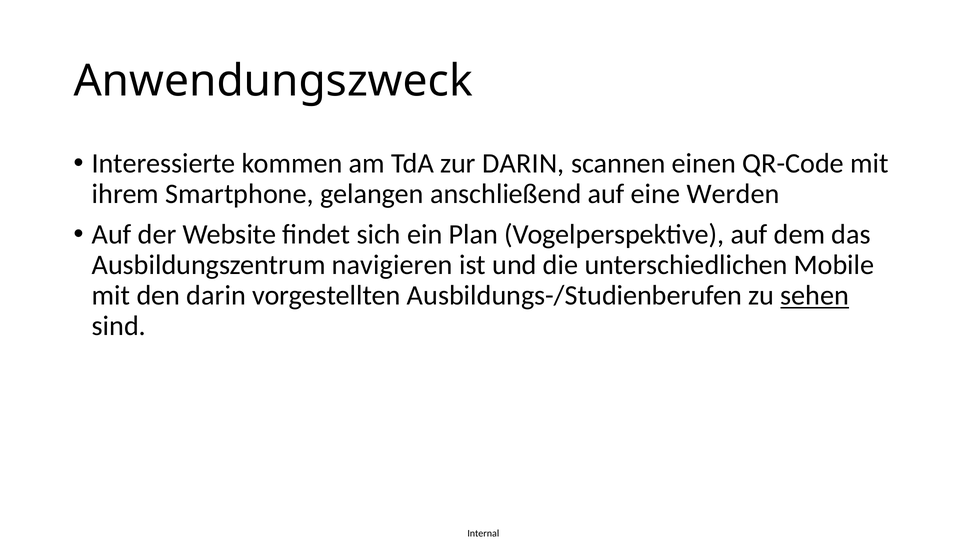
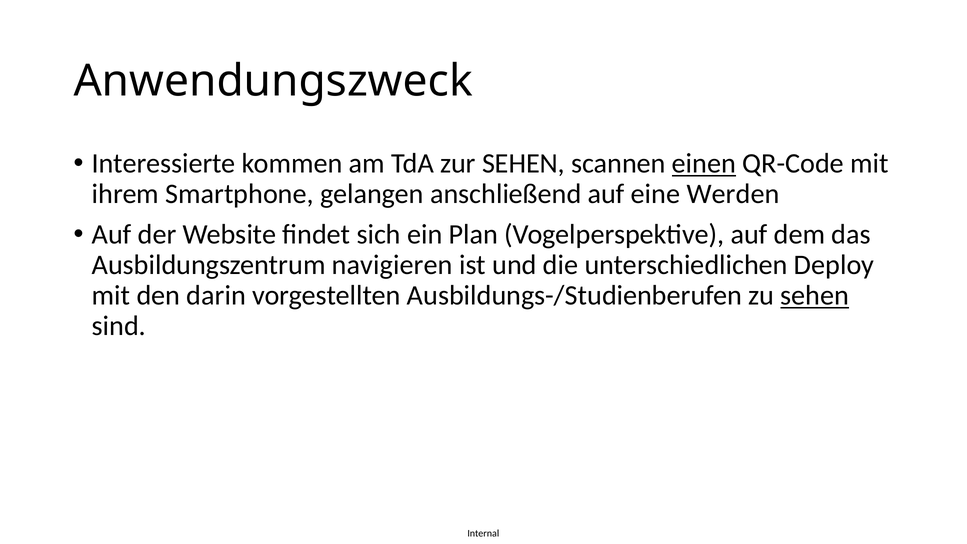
zur DARIN: DARIN -> SEHEN
einen underline: none -> present
Mobile: Mobile -> Deploy
